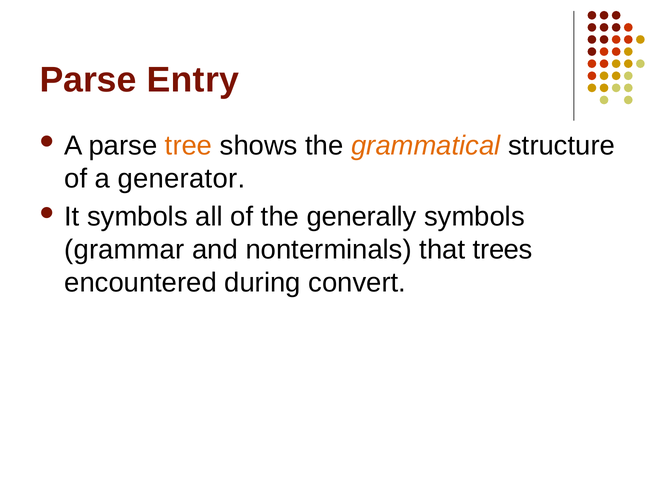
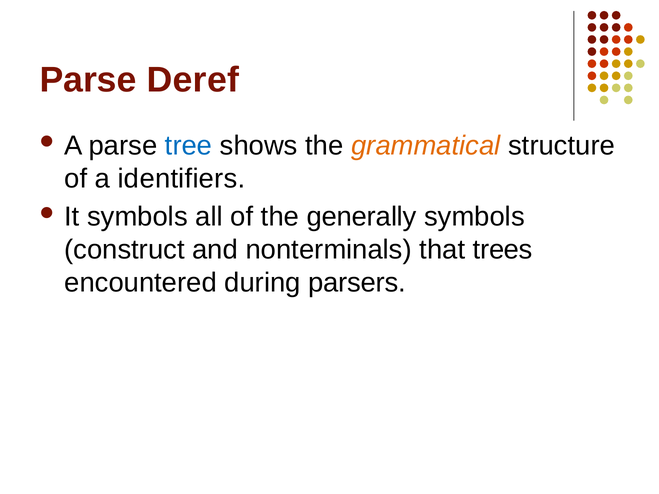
Entry: Entry -> Deref
tree colour: orange -> blue
generator: generator -> identifiers
grammar: grammar -> construct
convert: convert -> parsers
